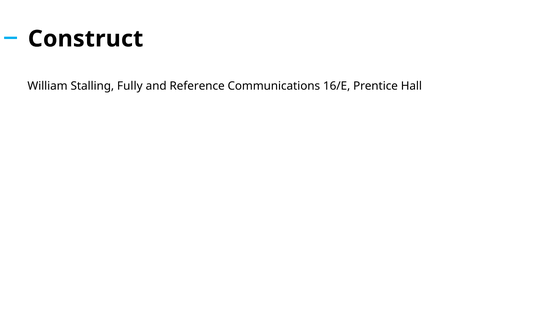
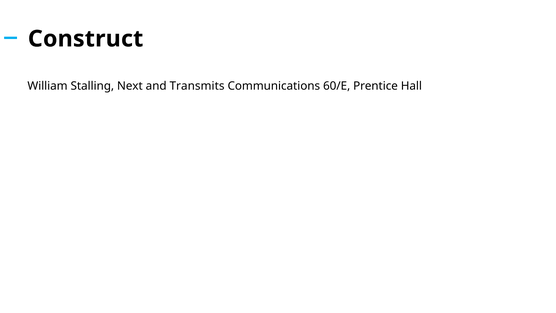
Fully: Fully -> Next
Reference: Reference -> Transmits
16/E: 16/E -> 60/E
